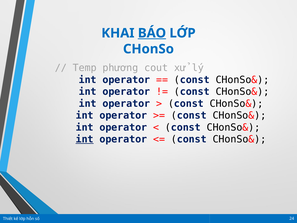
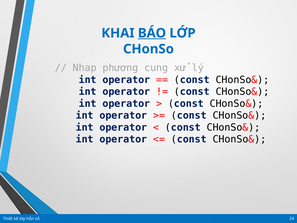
Temp: Temp -> Nhap
cout: cout -> cung
int at (85, 139) underline: present -> none
